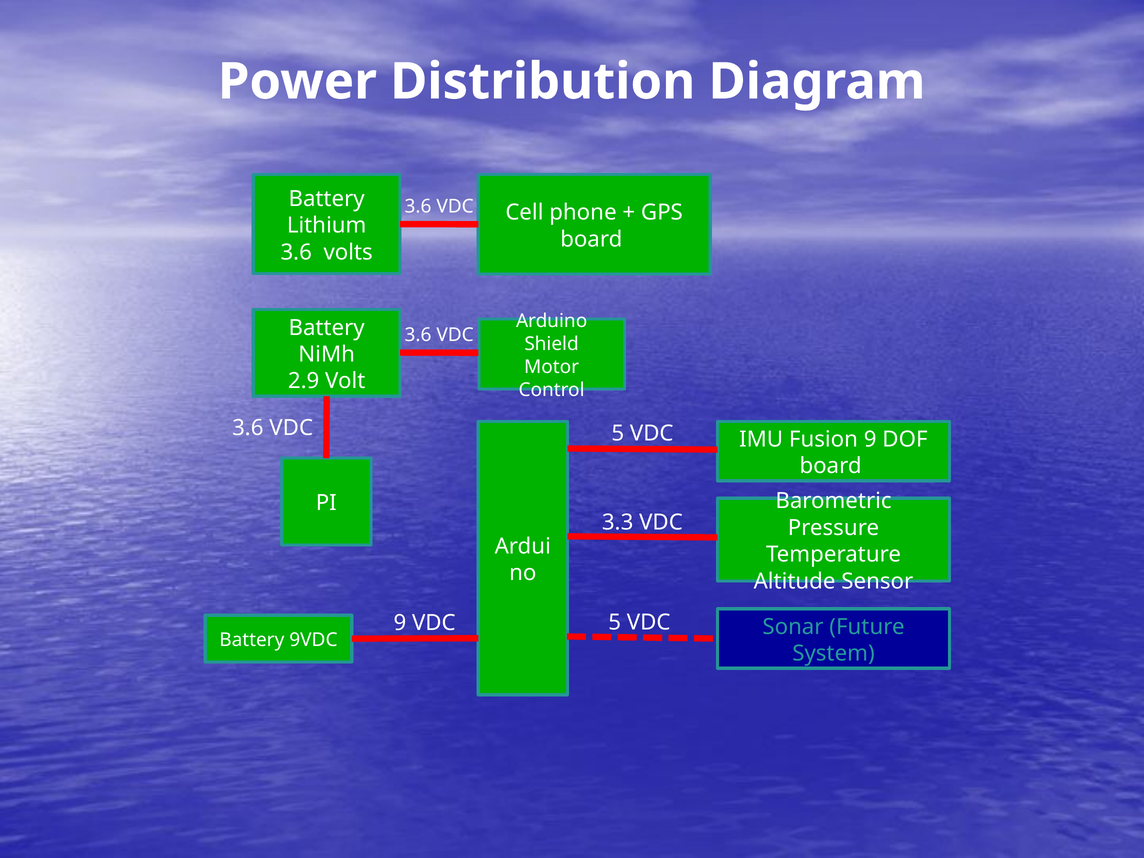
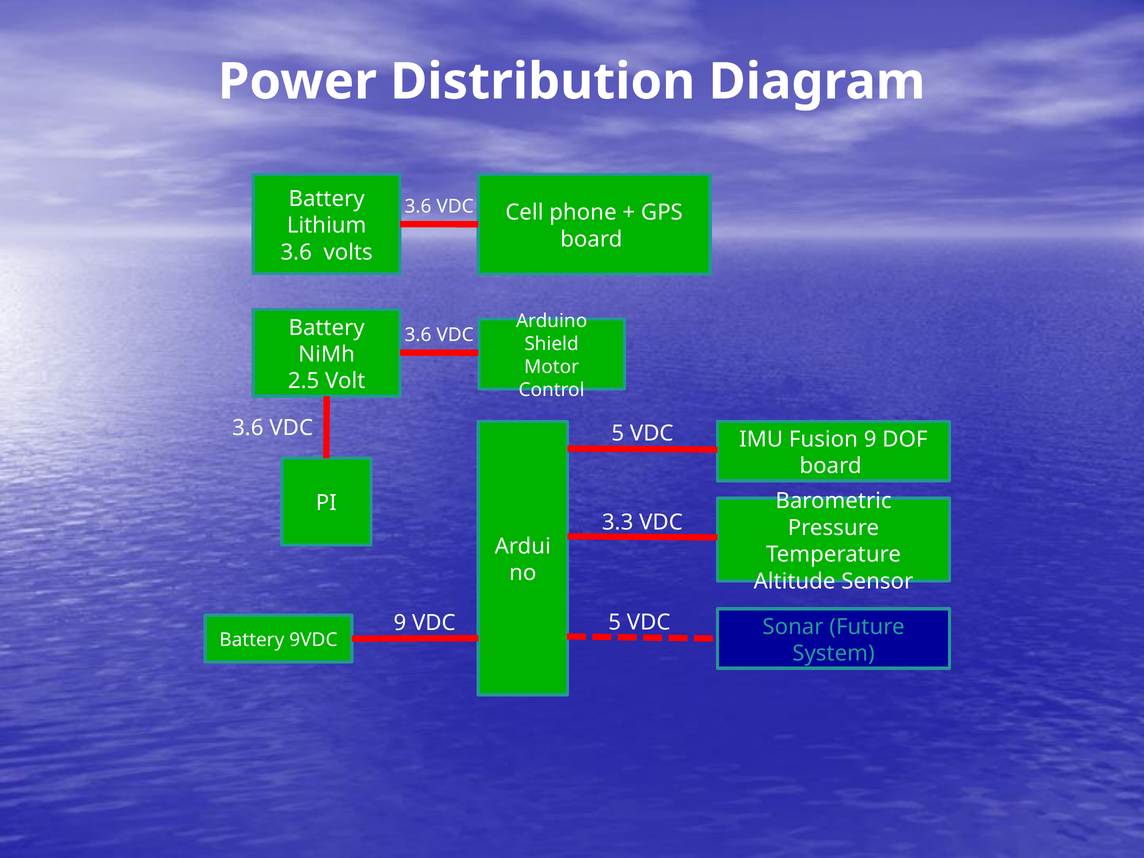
2.9: 2.9 -> 2.5
